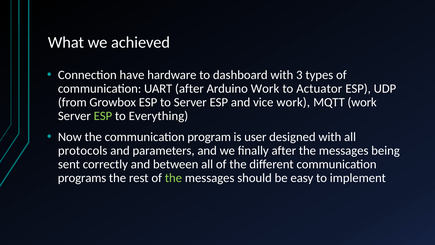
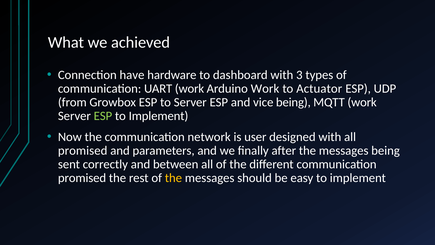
UART after: after -> work
vice work: work -> being
Everything at (158, 116): Everything -> Implement
program: program -> network
protocols at (83, 150): protocols -> promised
programs at (82, 178): programs -> promised
the at (173, 178) colour: light green -> yellow
